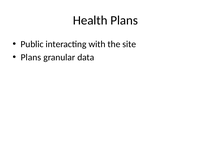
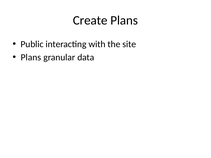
Health: Health -> Create
